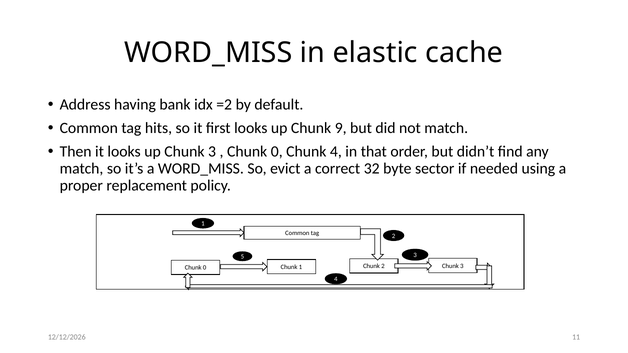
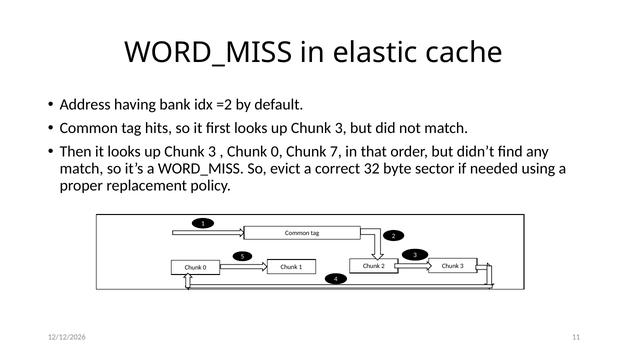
9 at (341, 128): 9 -> 3
Chunk 4: 4 -> 7
